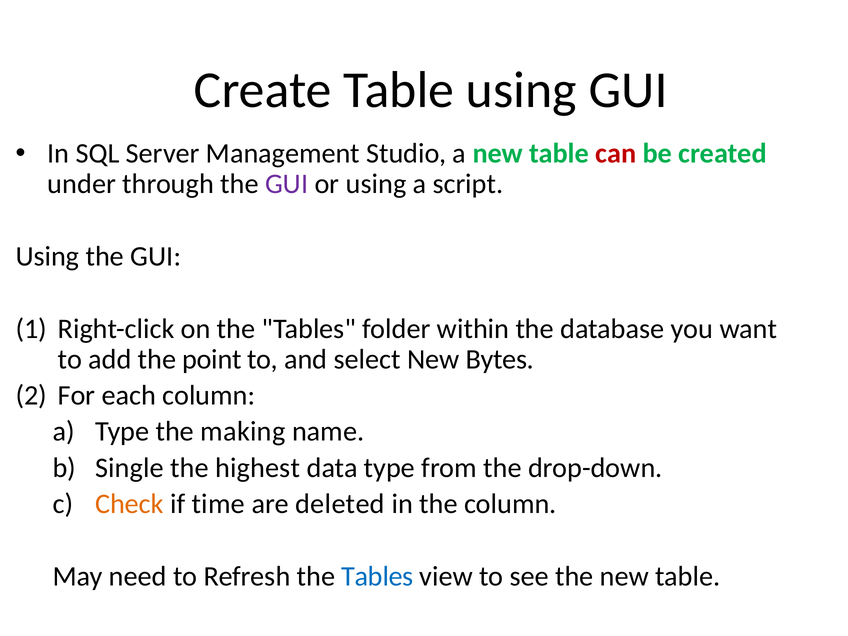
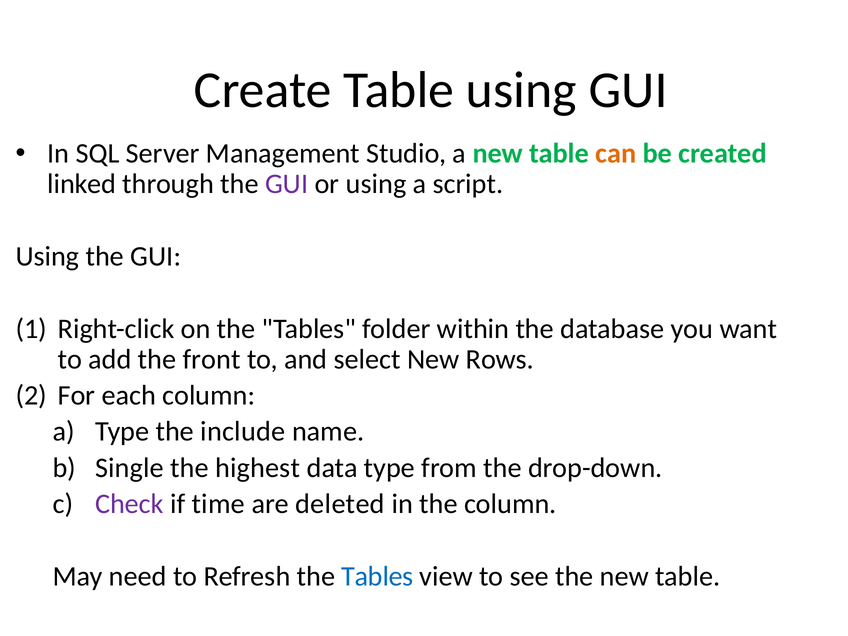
can colour: red -> orange
under: under -> linked
point: point -> front
Bytes: Bytes -> Rows
making: making -> include
Check colour: orange -> purple
